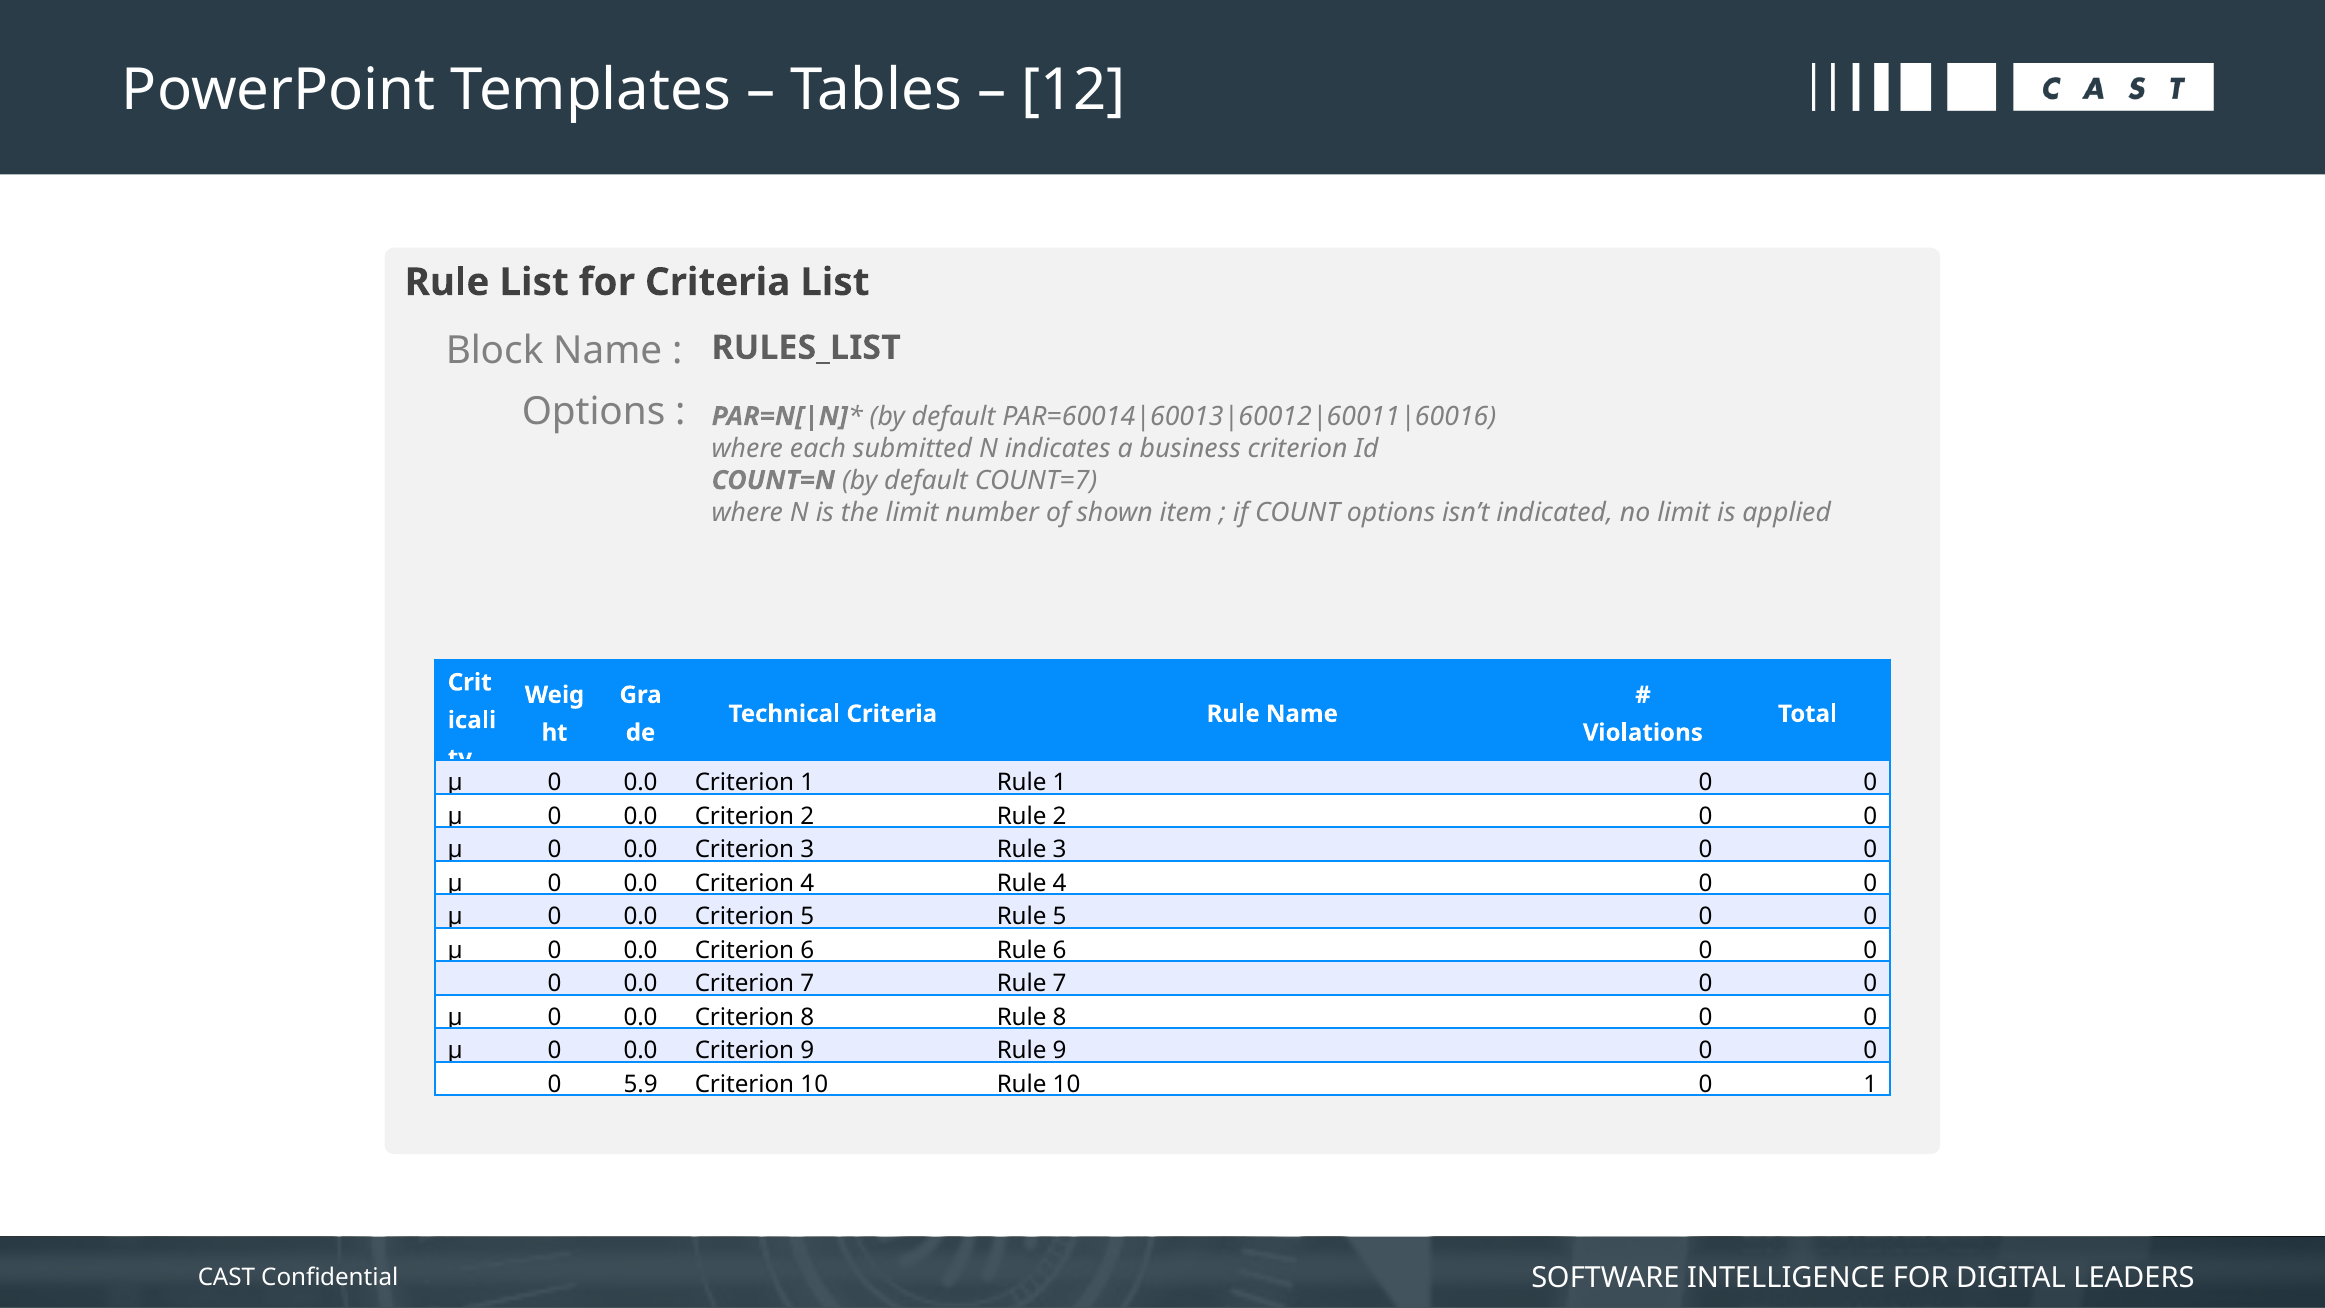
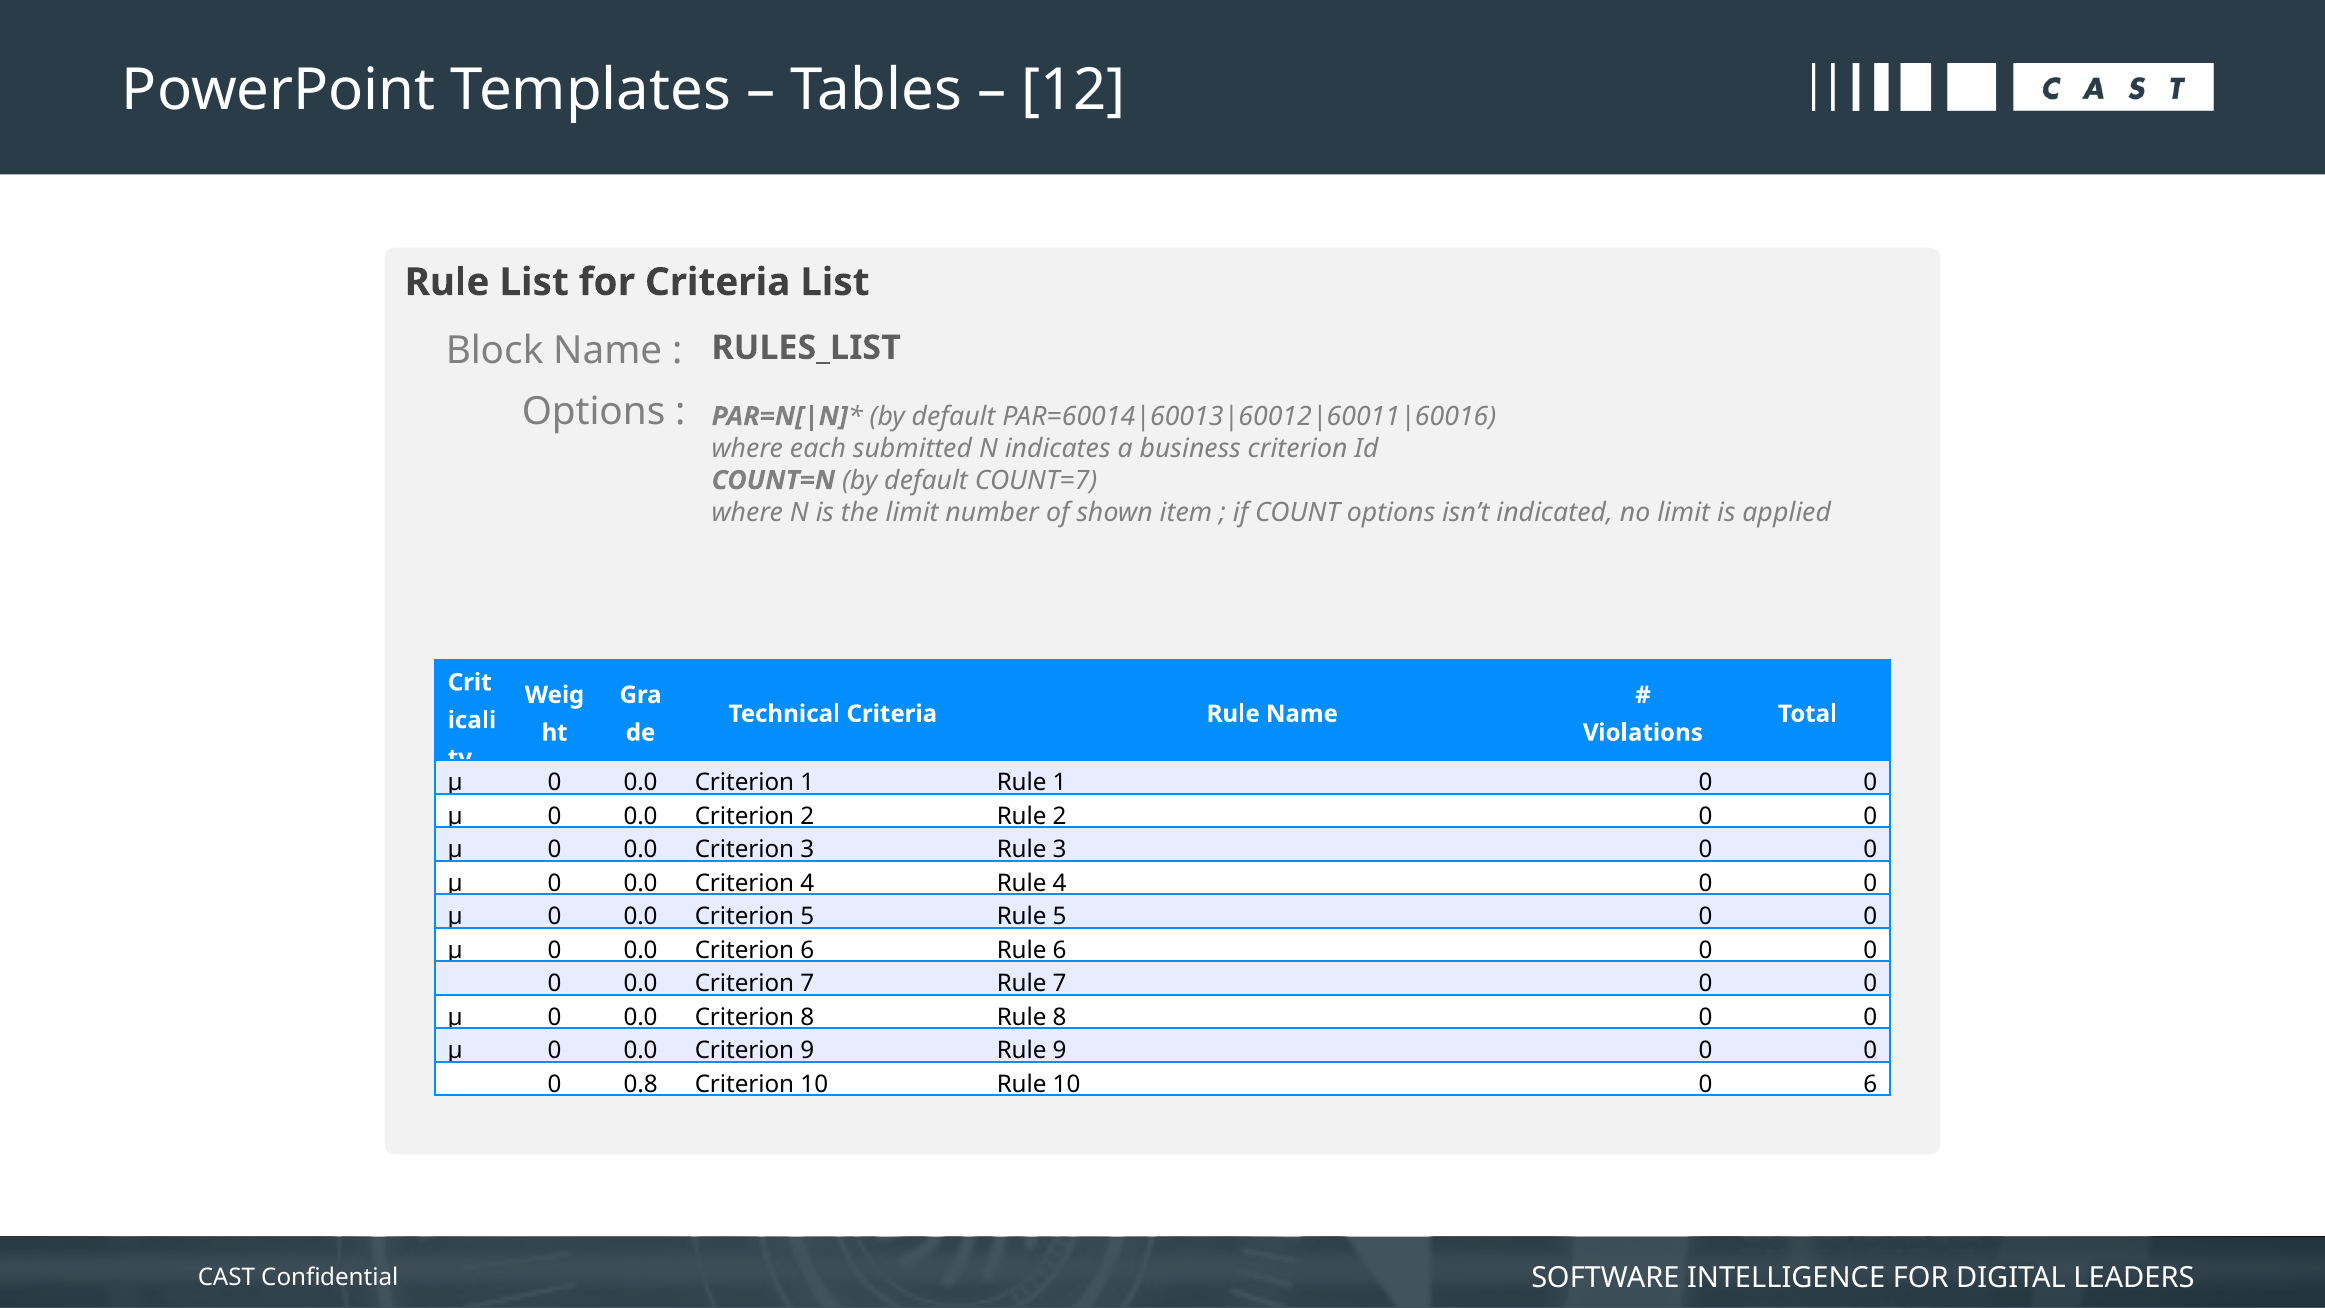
5.9: 5.9 -> 0.8
0 1: 1 -> 6
